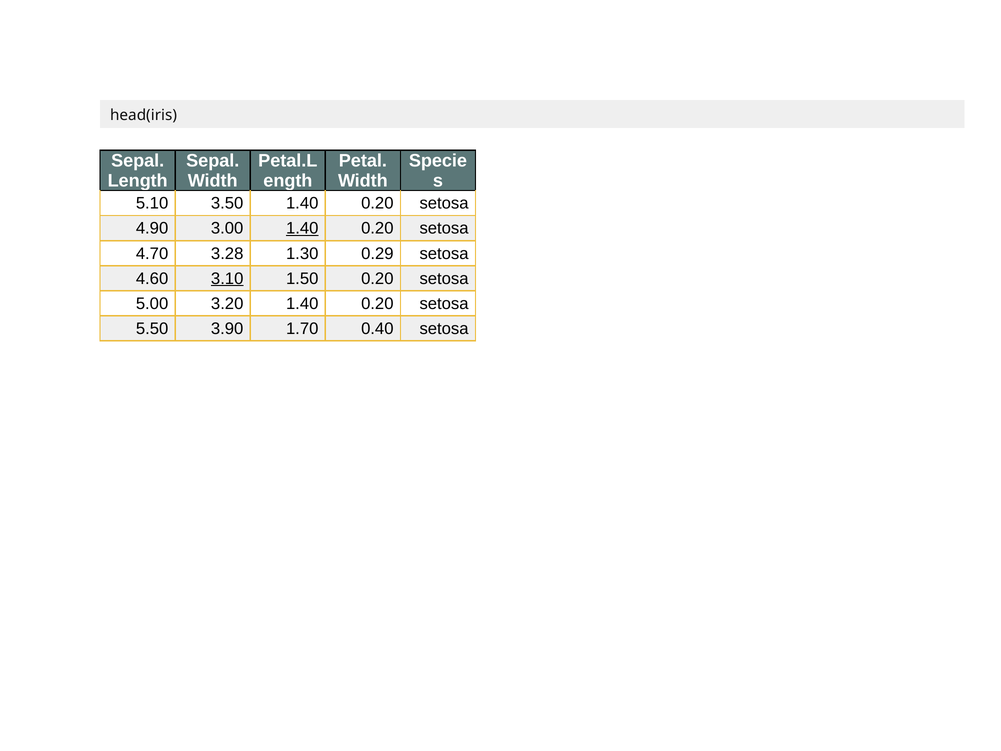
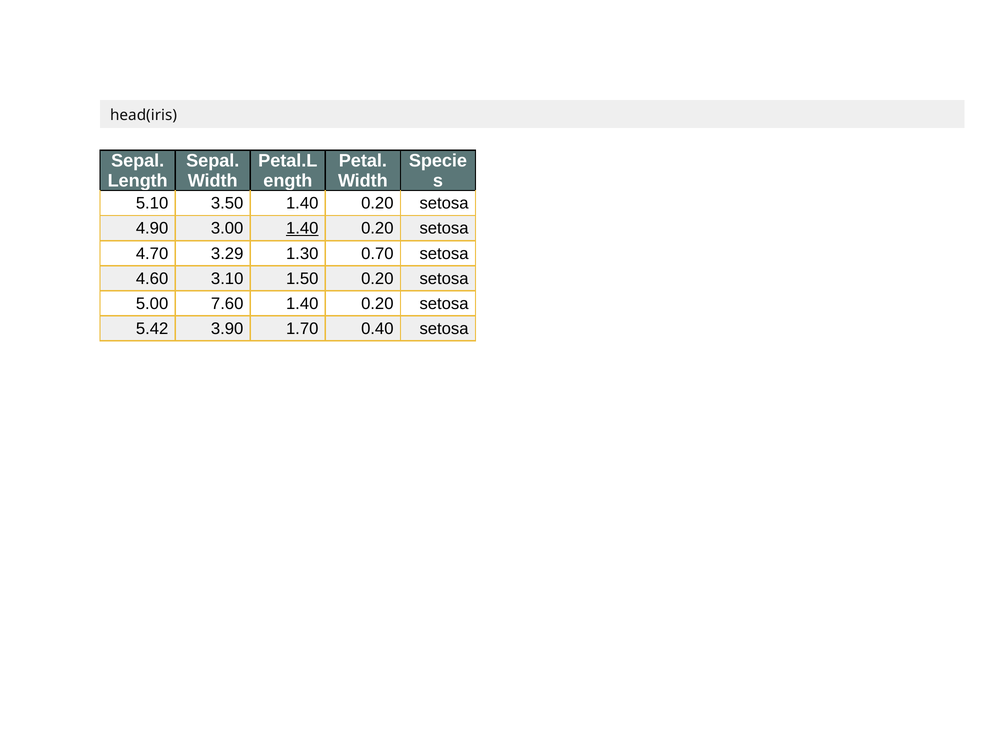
3.28: 3.28 -> 3.29
0.29: 0.29 -> 0.70
3.10 underline: present -> none
3.20: 3.20 -> 7.60
5.50: 5.50 -> 5.42
